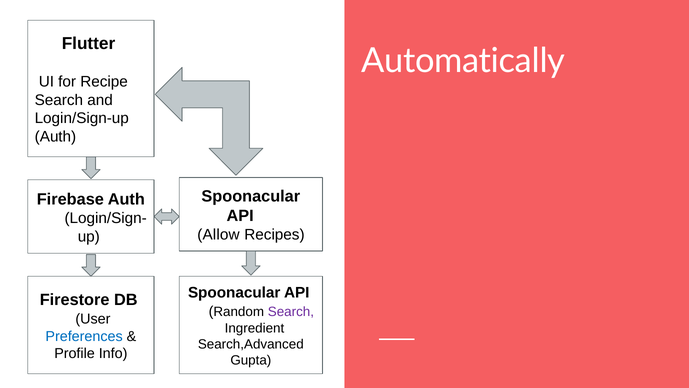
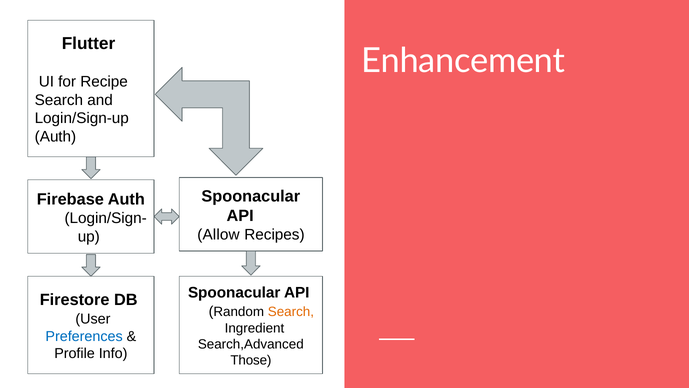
Automatically: Automatically -> Enhancement
Search at (291, 311) colour: purple -> orange
Gupta: Gupta -> Those
